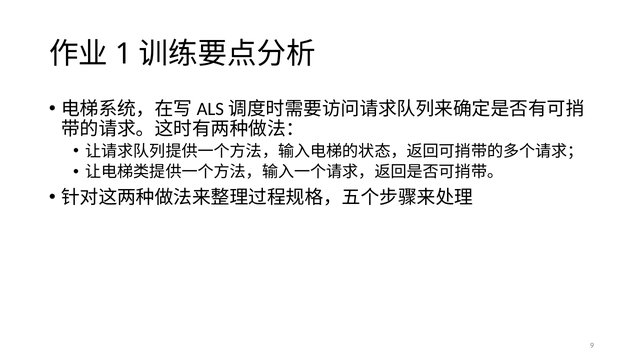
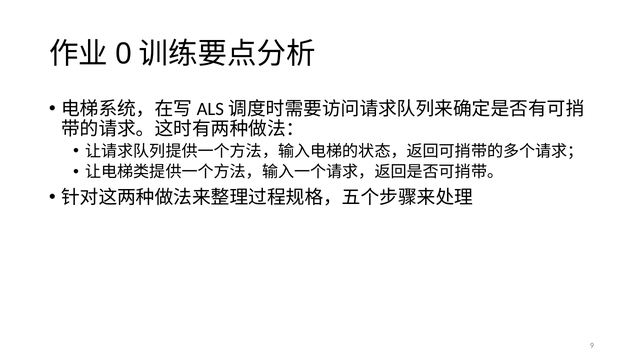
1: 1 -> 0
